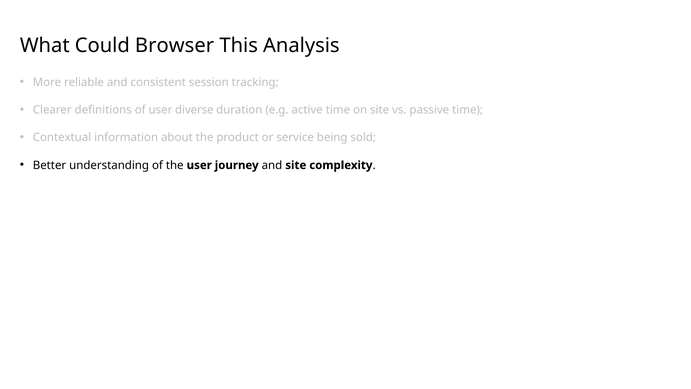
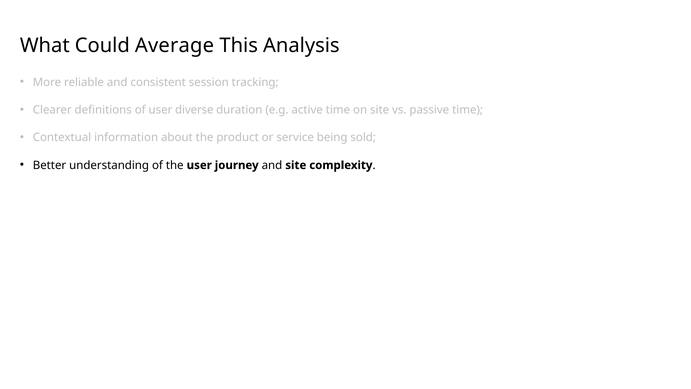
Browser: Browser -> Average
